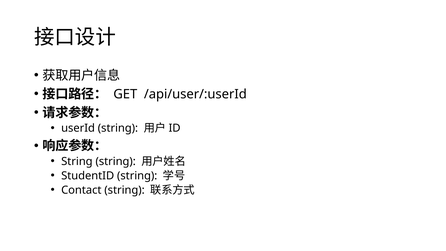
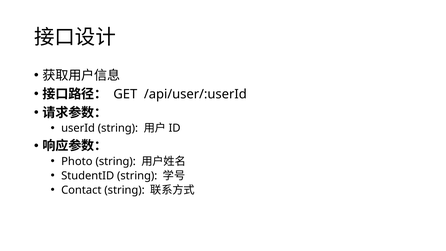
String at (77, 161): String -> Photo
